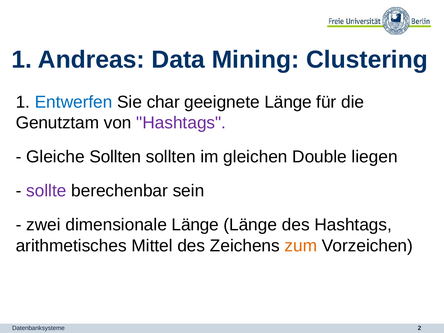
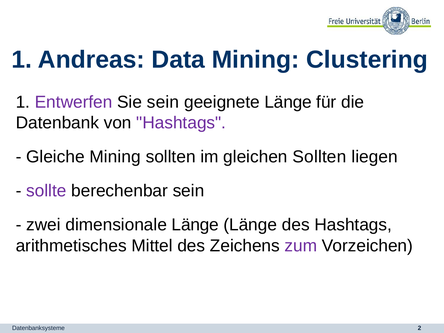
Entwerfen colour: blue -> purple
Sie char: char -> sein
Genutztam: Genutztam -> Datenbank
Gleiche Sollten: Sollten -> Mining
gleichen Double: Double -> Sollten
zum colour: orange -> purple
